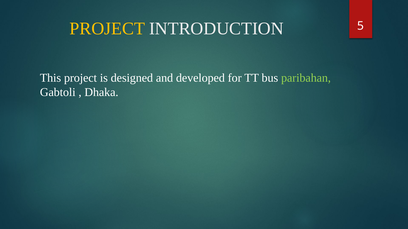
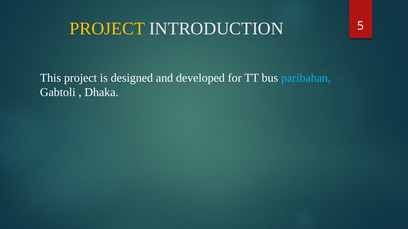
paribahan colour: light green -> light blue
